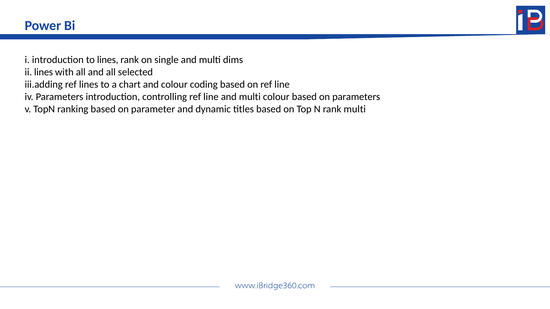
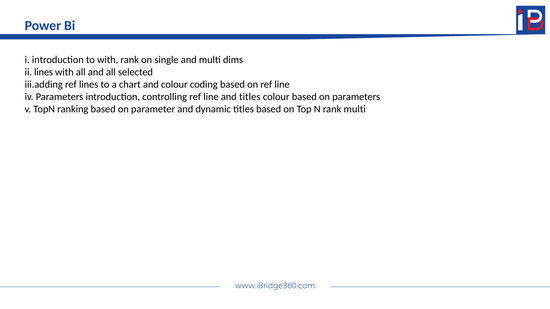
to lines: lines -> with
line and multi: multi -> titles
